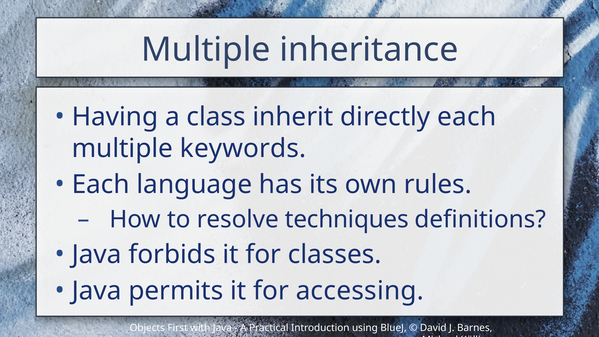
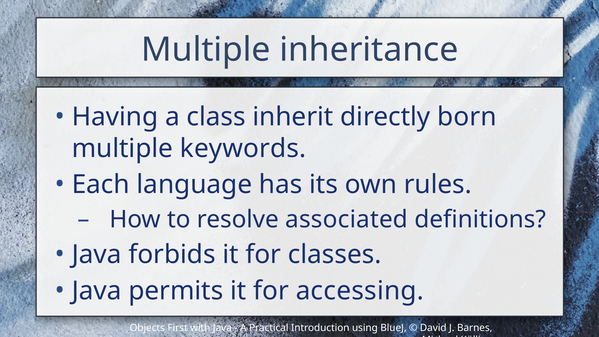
directly each: each -> born
techniques: techniques -> associated
